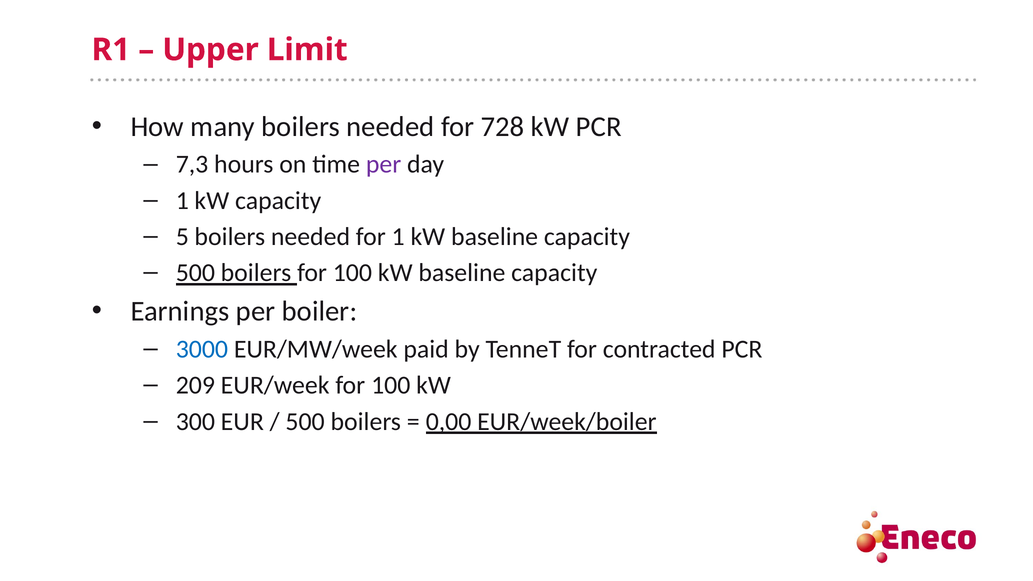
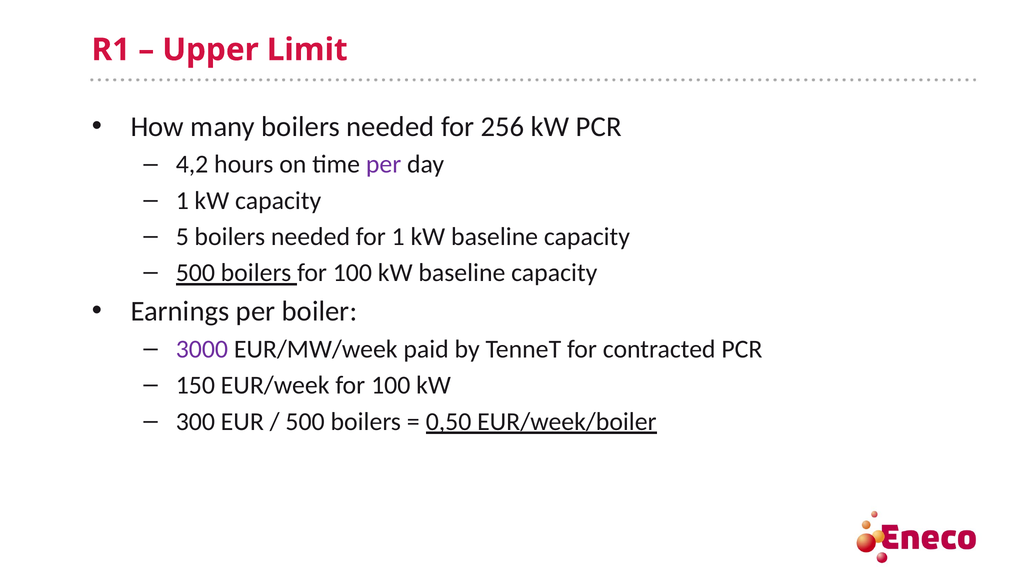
728: 728 -> 256
7,3: 7,3 -> 4,2
3000 colour: blue -> purple
209: 209 -> 150
0,00: 0,00 -> 0,50
